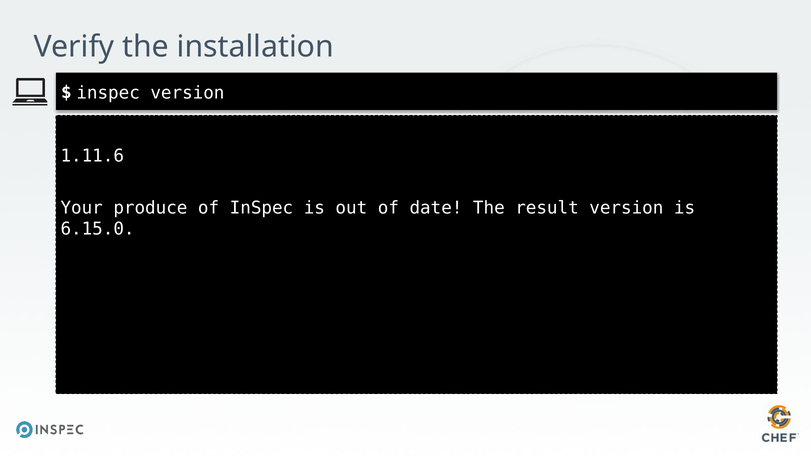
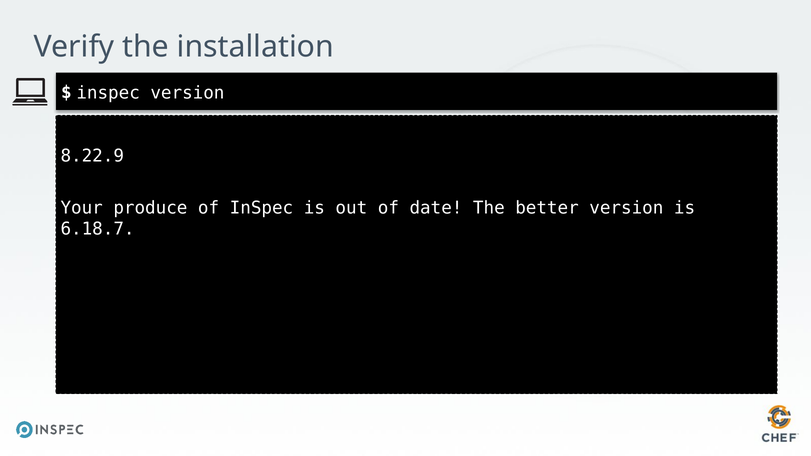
1.11.6: 1.11.6 -> 8.22.9
result: result -> better
6.15.0: 6.15.0 -> 6.18.7
